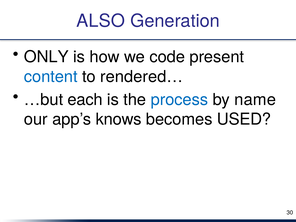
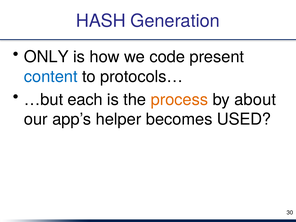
ALSO: ALSO -> HASH
rendered…: rendered… -> protocols…
process colour: blue -> orange
name: name -> about
knows: knows -> helper
